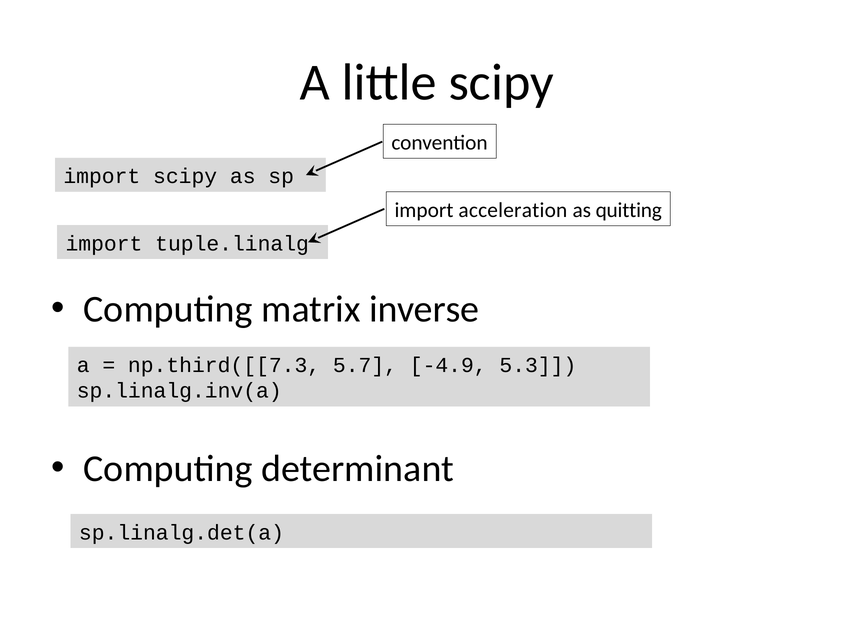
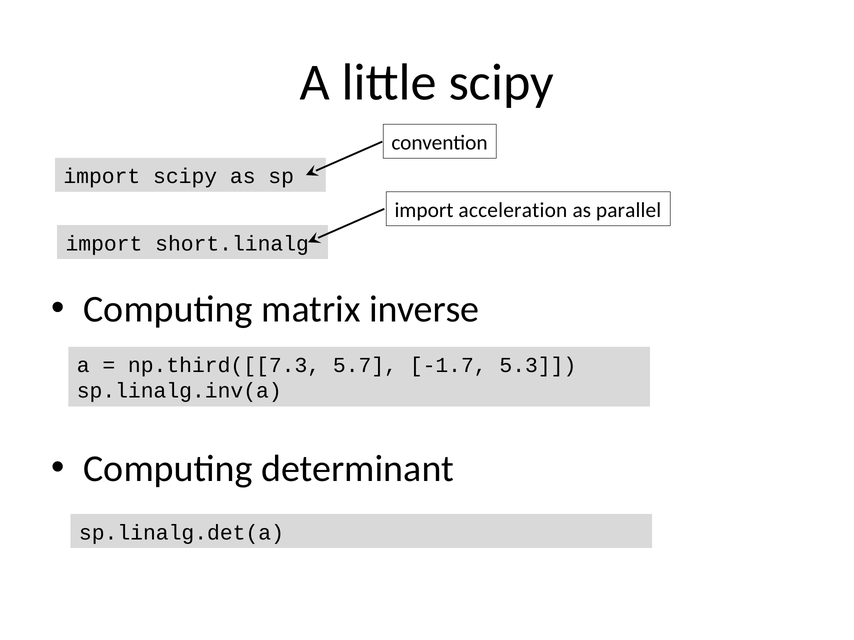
quitting: quitting -> parallel
tuple.linalg: tuple.linalg -> short.linalg
-4.9: -4.9 -> -1.7
